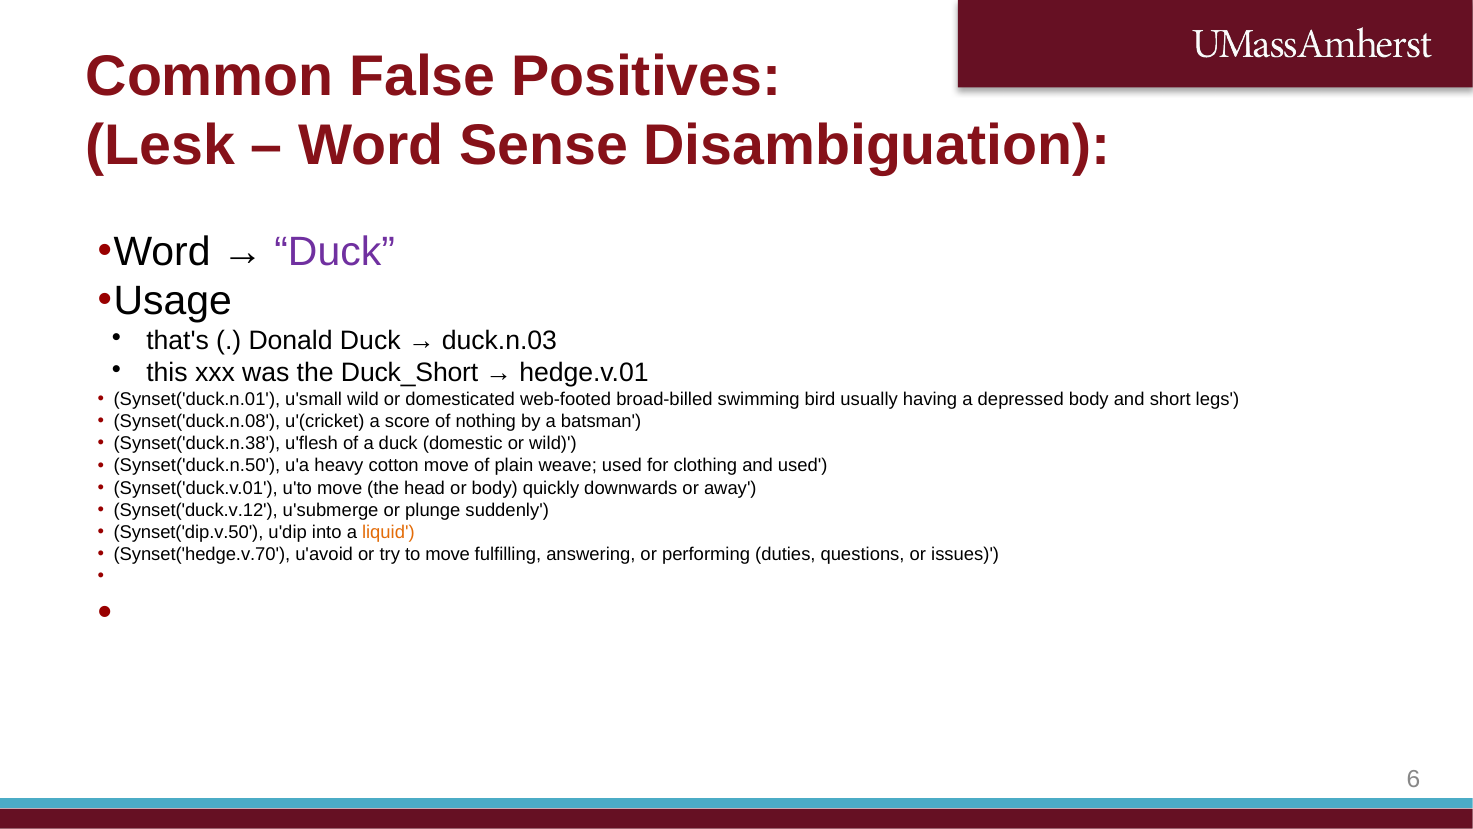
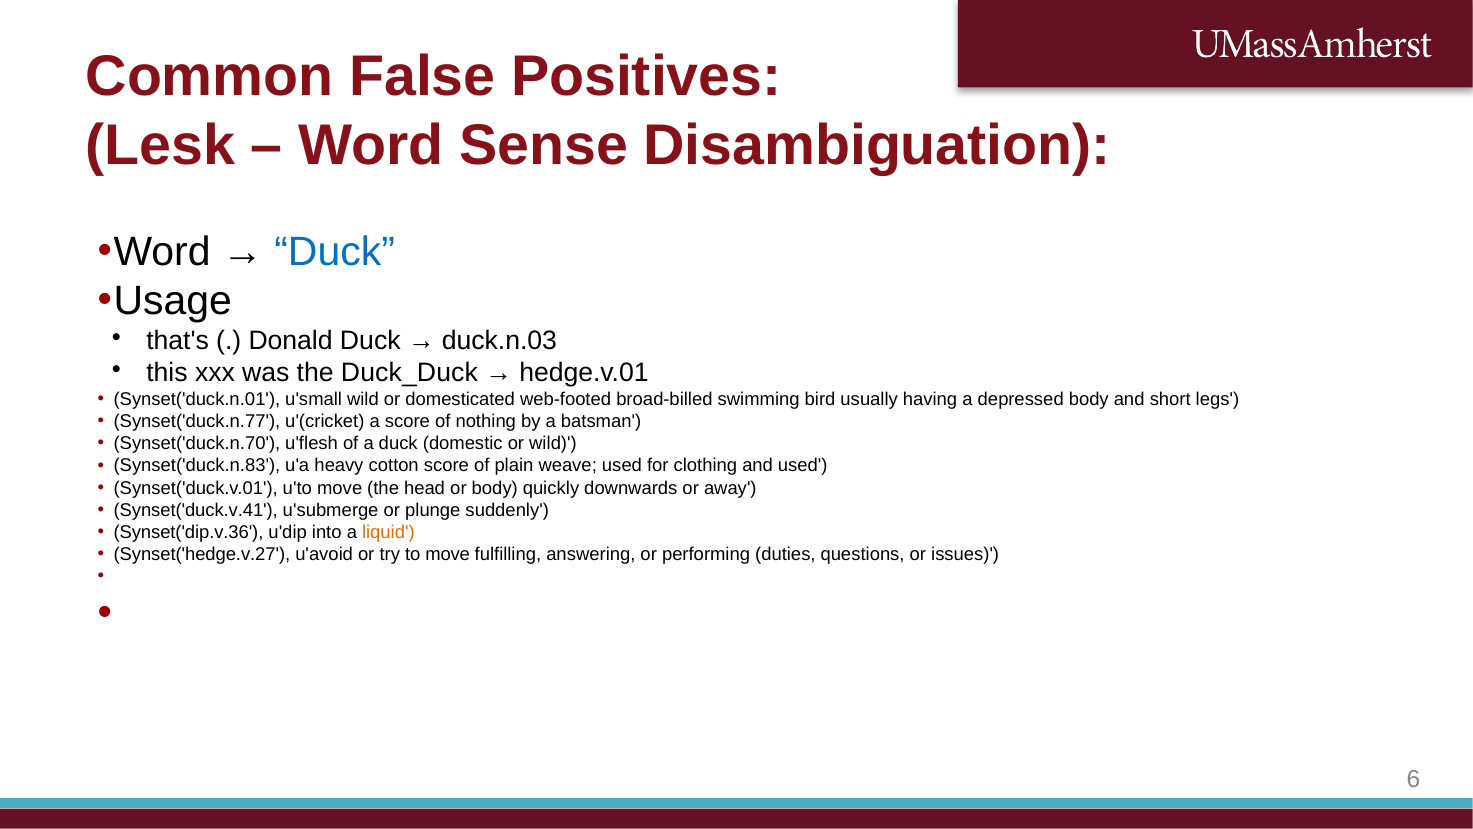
Duck at (335, 252) colour: purple -> blue
Duck_Short: Duck_Short -> Duck_Duck
Synset('duck.n.08: Synset('duck.n.08 -> Synset('duck.n.77
Synset('duck.n.38: Synset('duck.n.38 -> Synset('duck.n.70
Synset('duck.n.50: Synset('duck.n.50 -> Synset('duck.n.83
cotton move: move -> score
Synset('duck.v.12: Synset('duck.v.12 -> Synset('duck.v.41
Synset('dip.v.50: Synset('dip.v.50 -> Synset('dip.v.36
Synset('hedge.v.70: Synset('hedge.v.70 -> Synset('hedge.v.27
